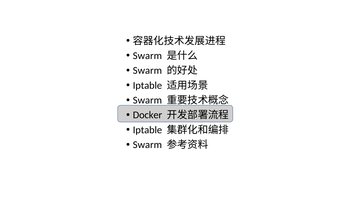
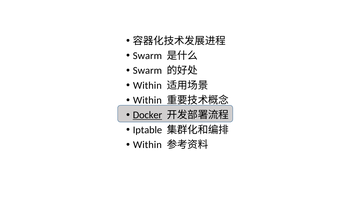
Iptable at (147, 85): Iptable -> Within
Swarm at (147, 100): Swarm -> Within
Docker underline: none -> present
Swarm at (147, 145): Swarm -> Within
